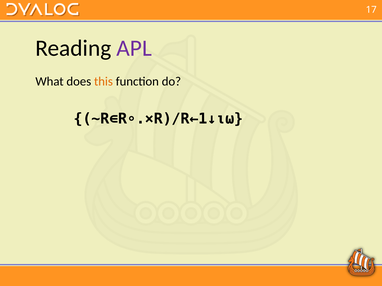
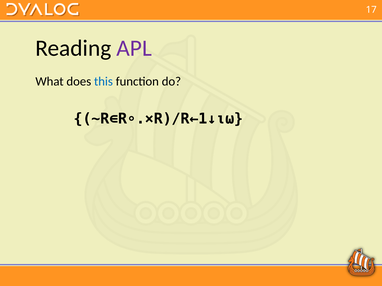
this colour: orange -> blue
